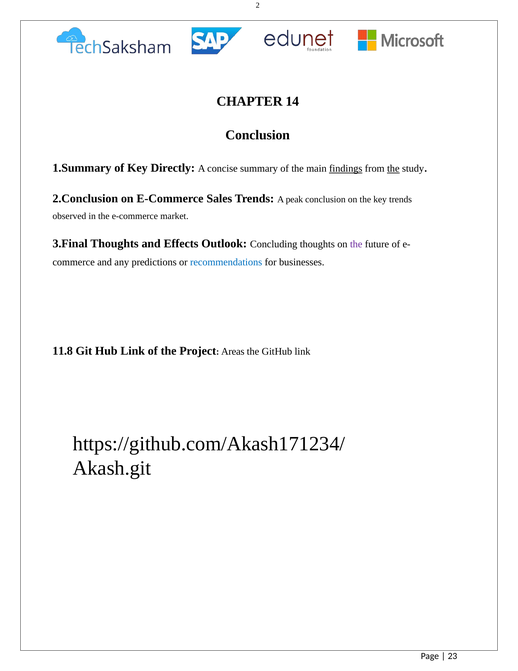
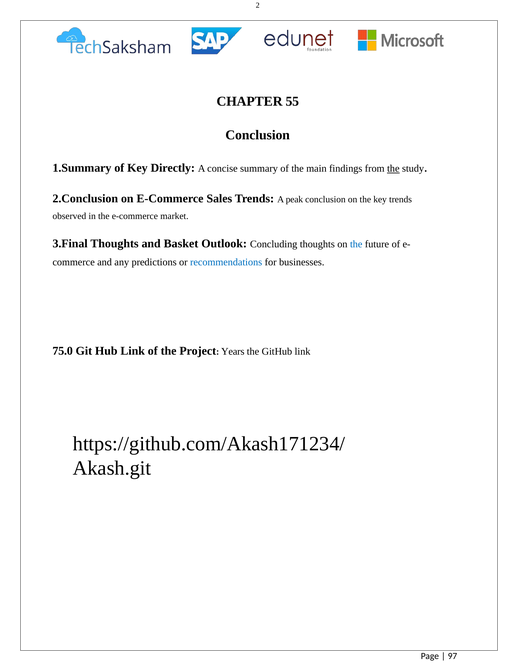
14: 14 -> 55
findings underline: present -> none
Effects: Effects -> Basket
the at (356, 244) colour: purple -> blue
11.8: 11.8 -> 75.0
Areas: Areas -> Years
23: 23 -> 97
